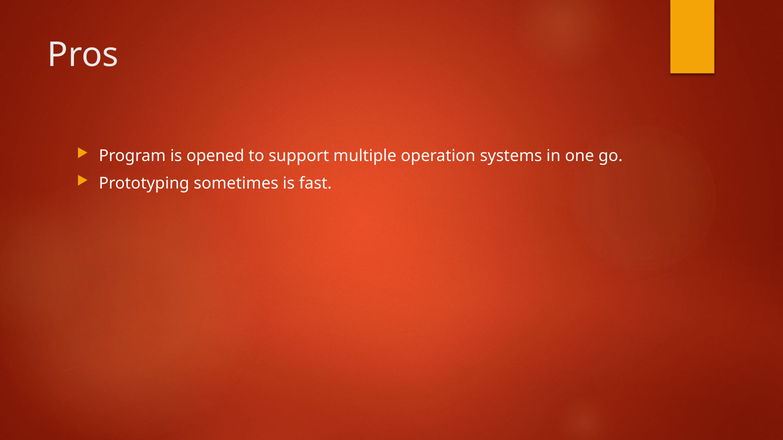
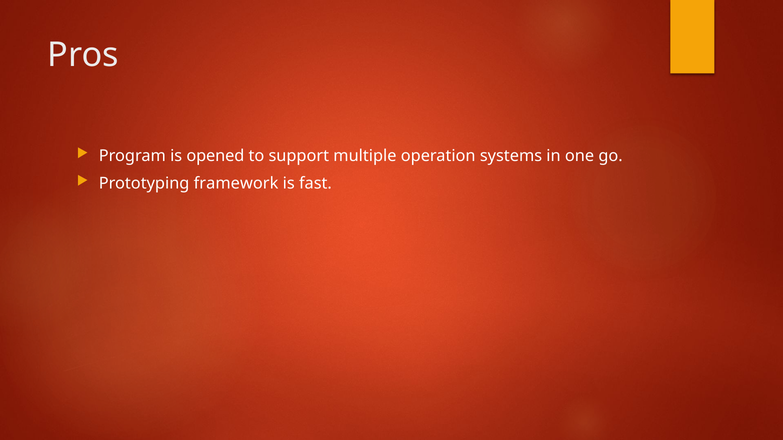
sometimes: sometimes -> framework
